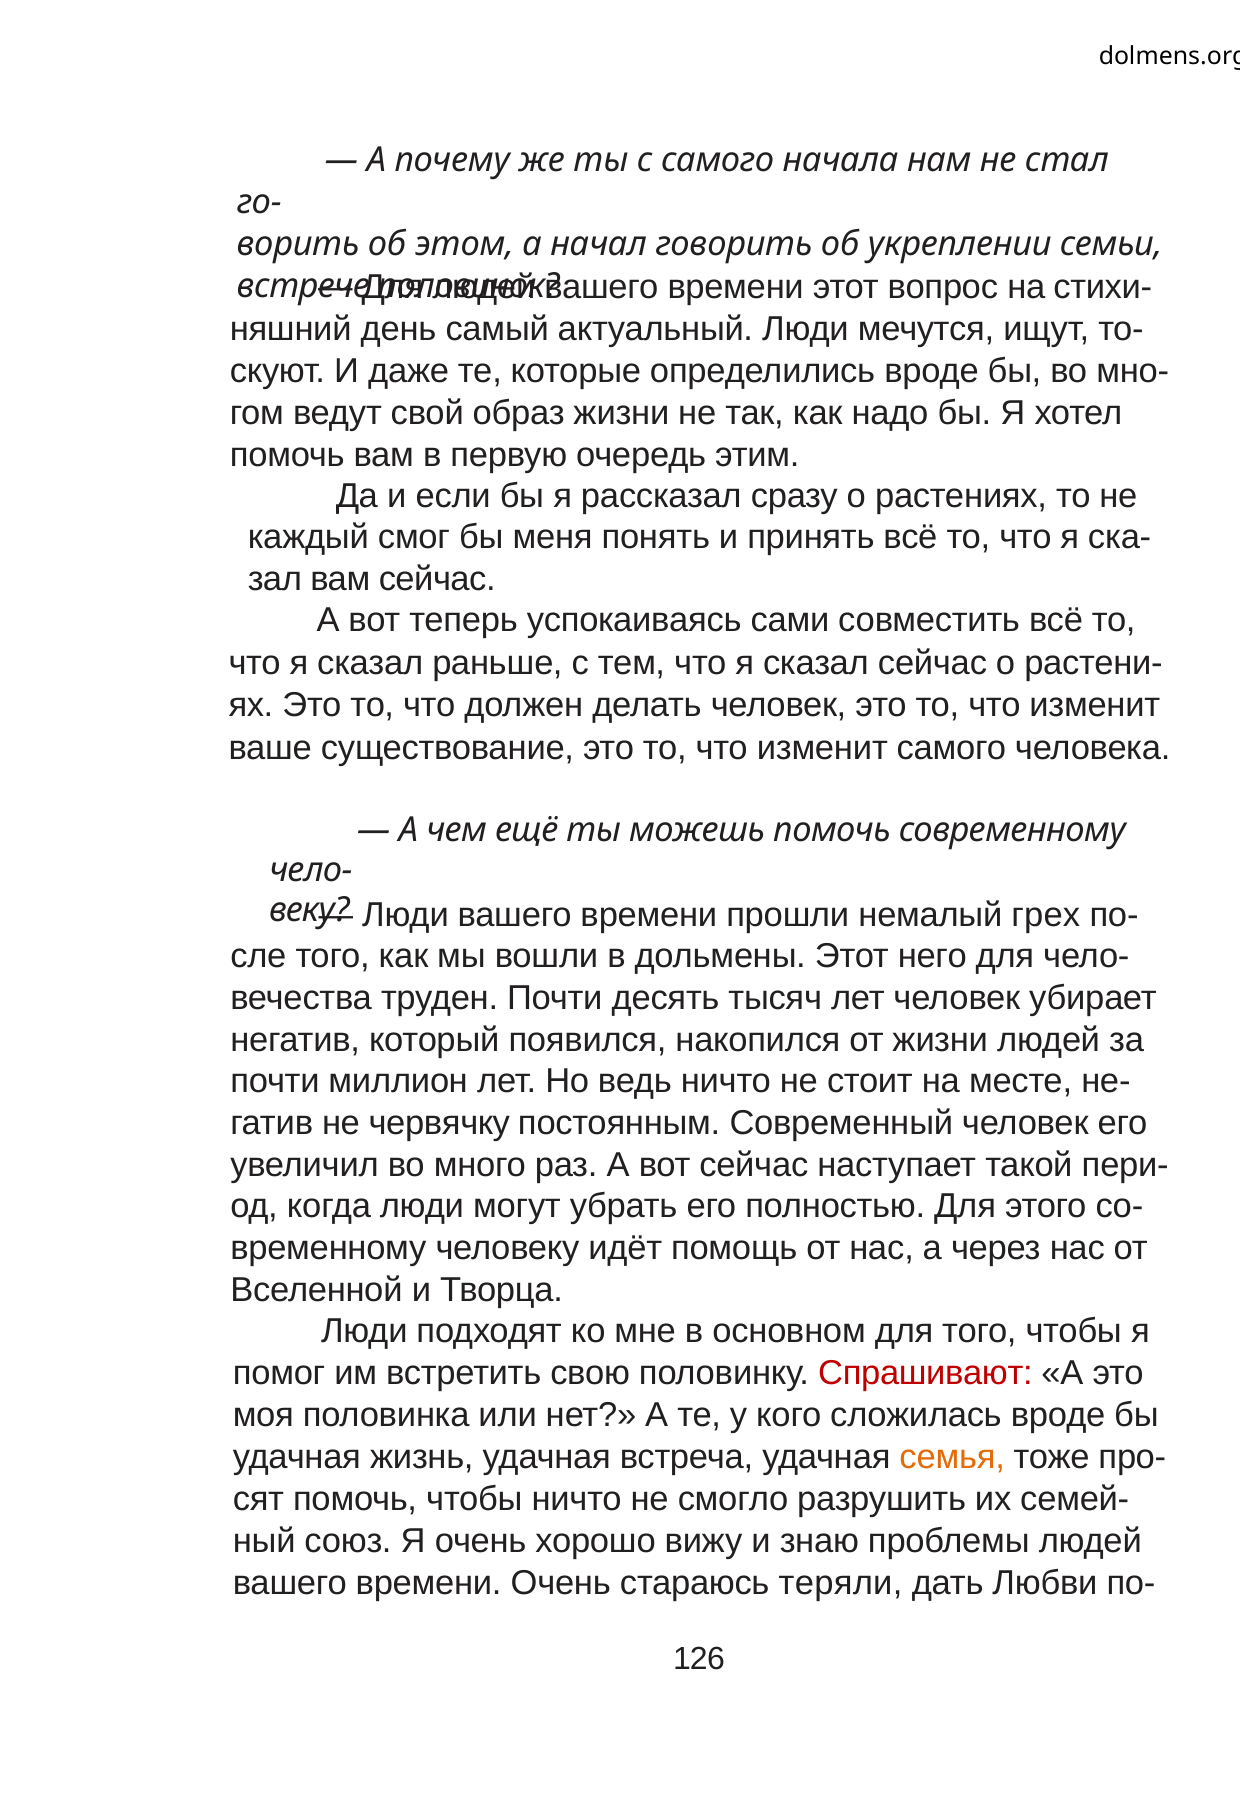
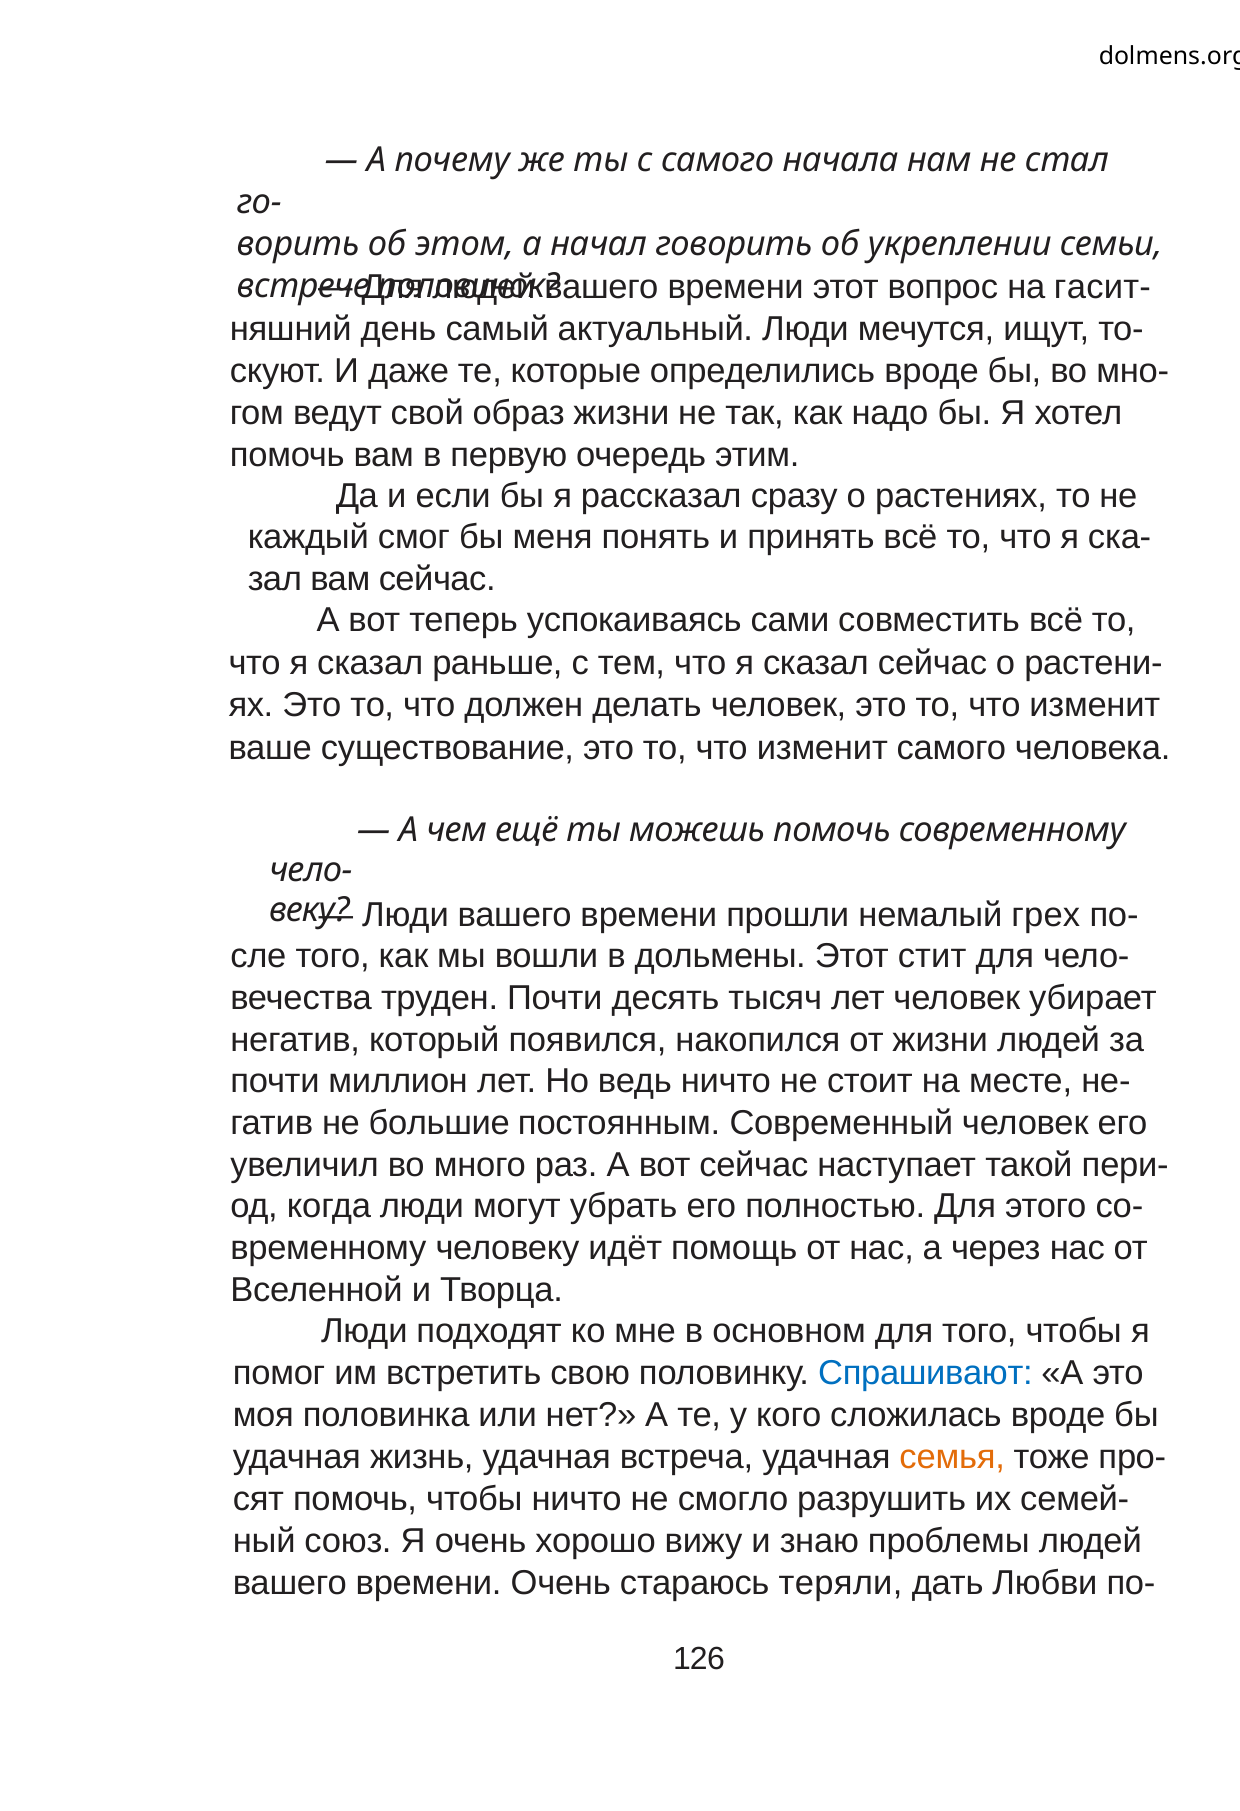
стихи-: стихи- -> гасит-
него: него -> стит
червячку: червячку -> большие
Спрашивают colour: red -> blue
